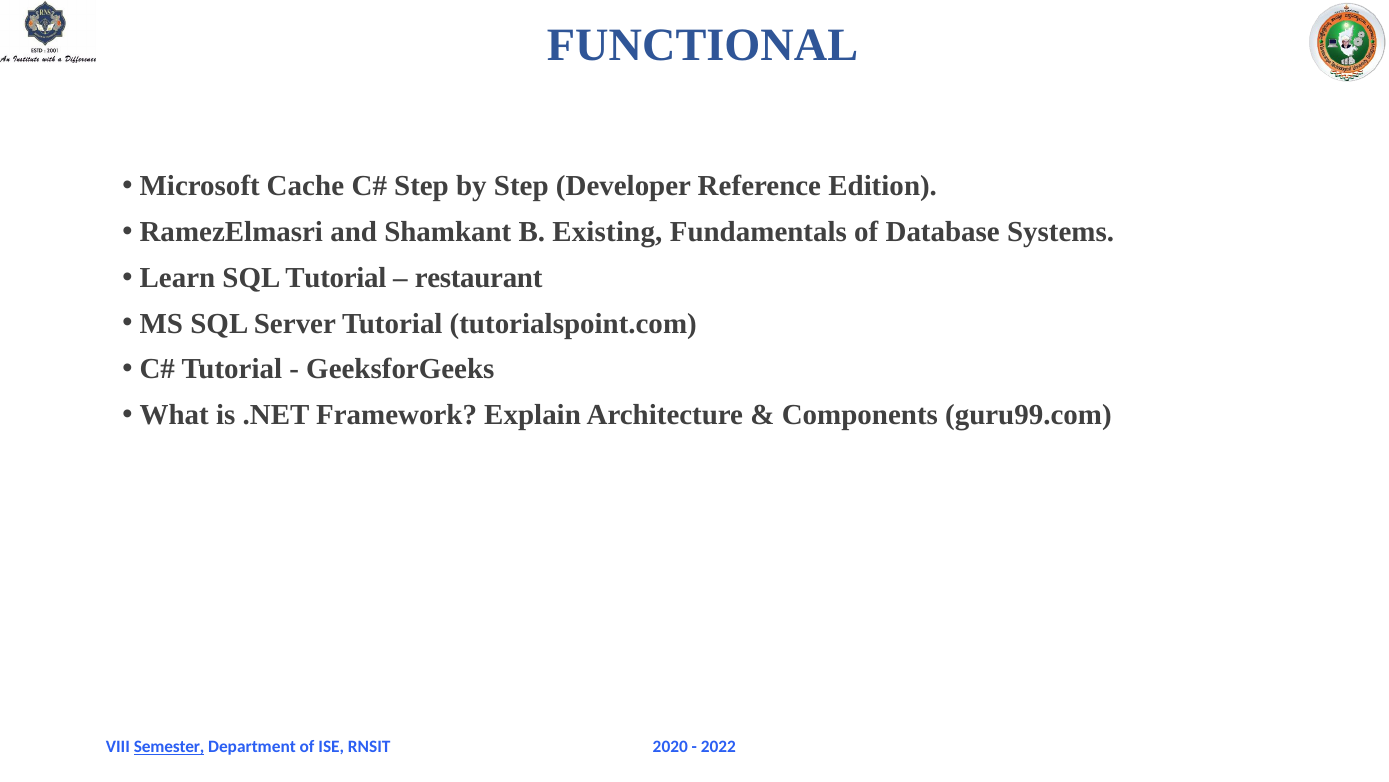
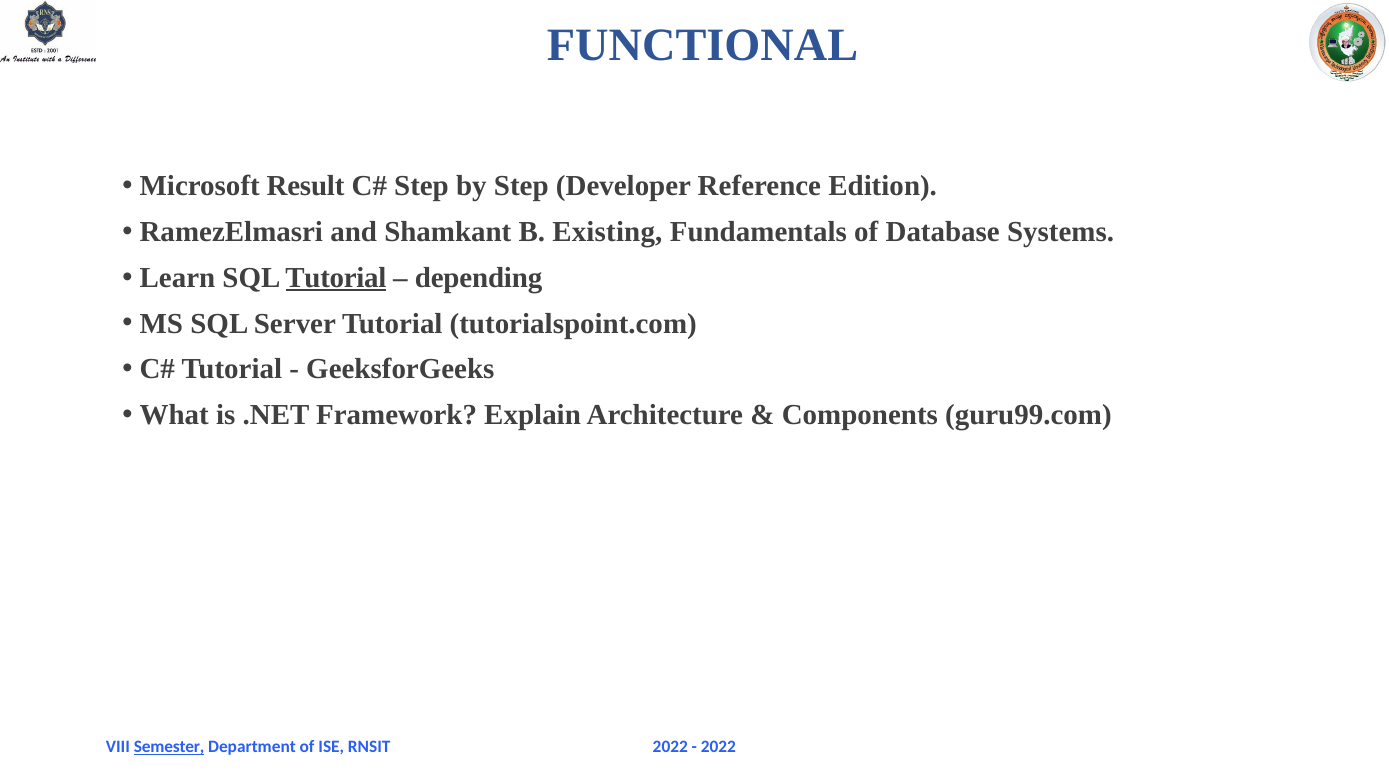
Cache: Cache -> Result
Tutorial at (336, 277) underline: none -> present
restaurant: restaurant -> depending
2020 at (670, 746): 2020 -> 2022
